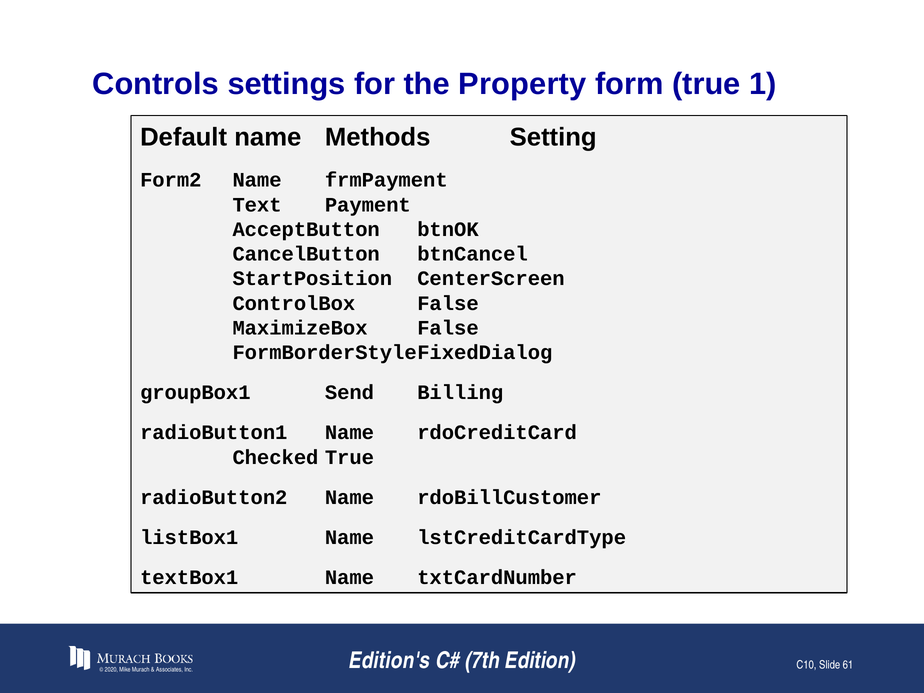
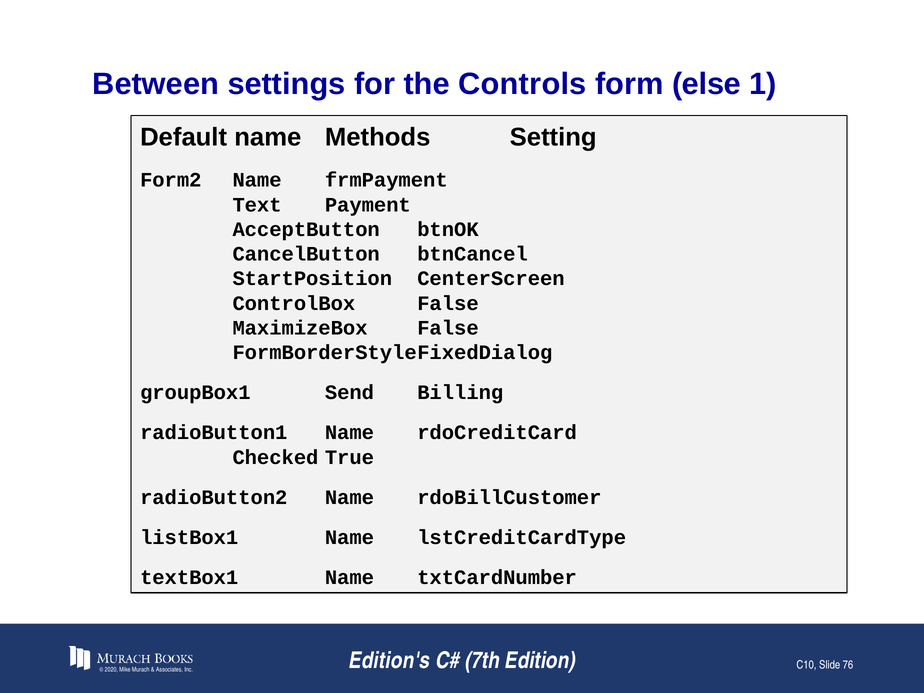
Controls: Controls -> Between
Property: Property -> Controls
form true: true -> else
61: 61 -> 76
